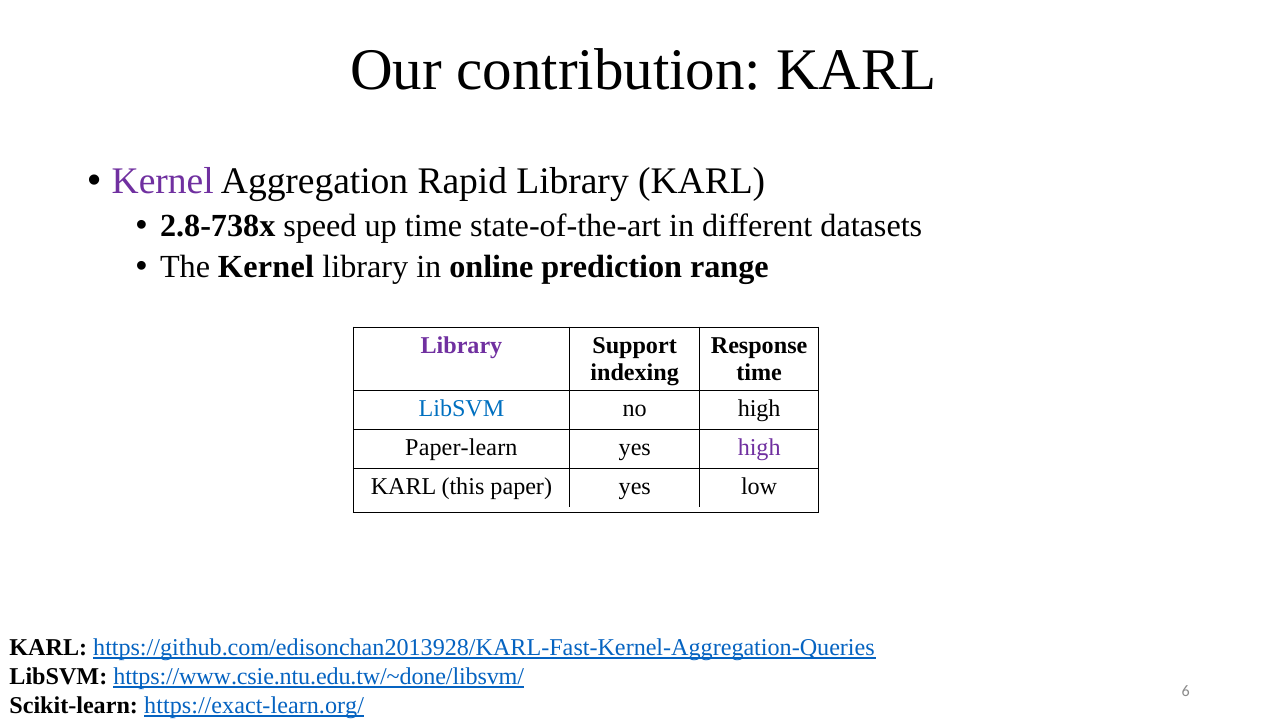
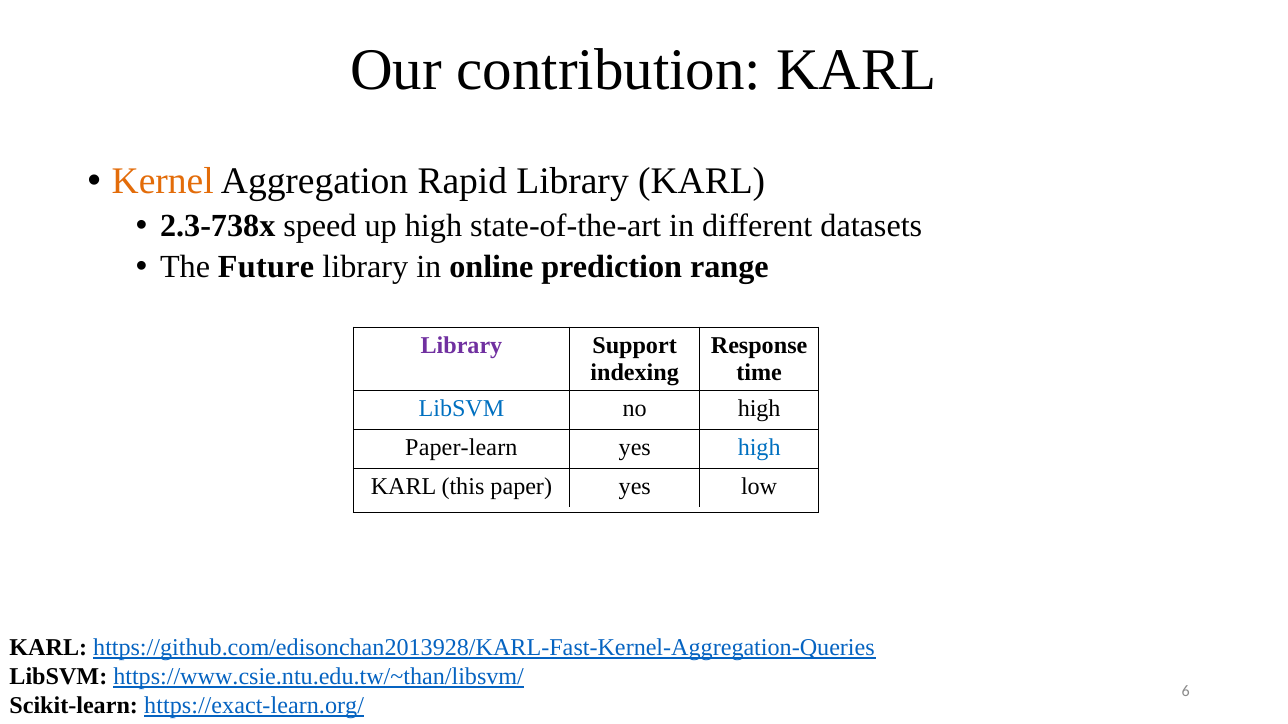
Kernel at (163, 181) colour: purple -> orange
2.8-738x: 2.8-738x -> 2.3-738x
up time: time -> high
The Kernel: Kernel -> Future
high at (759, 448) colour: purple -> blue
https://www.csie.ntu.edu.tw/~done/libsvm/: https://www.csie.ntu.edu.tw/~done/libsvm/ -> https://www.csie.ntu.edu.tw/~than/libsvm/
